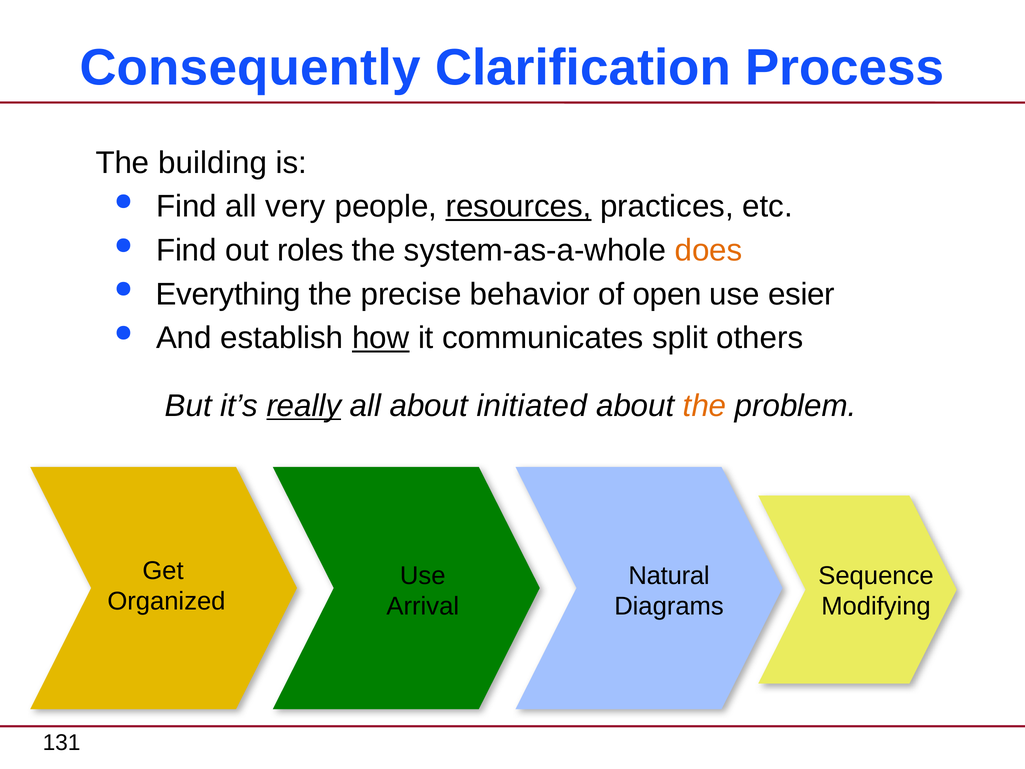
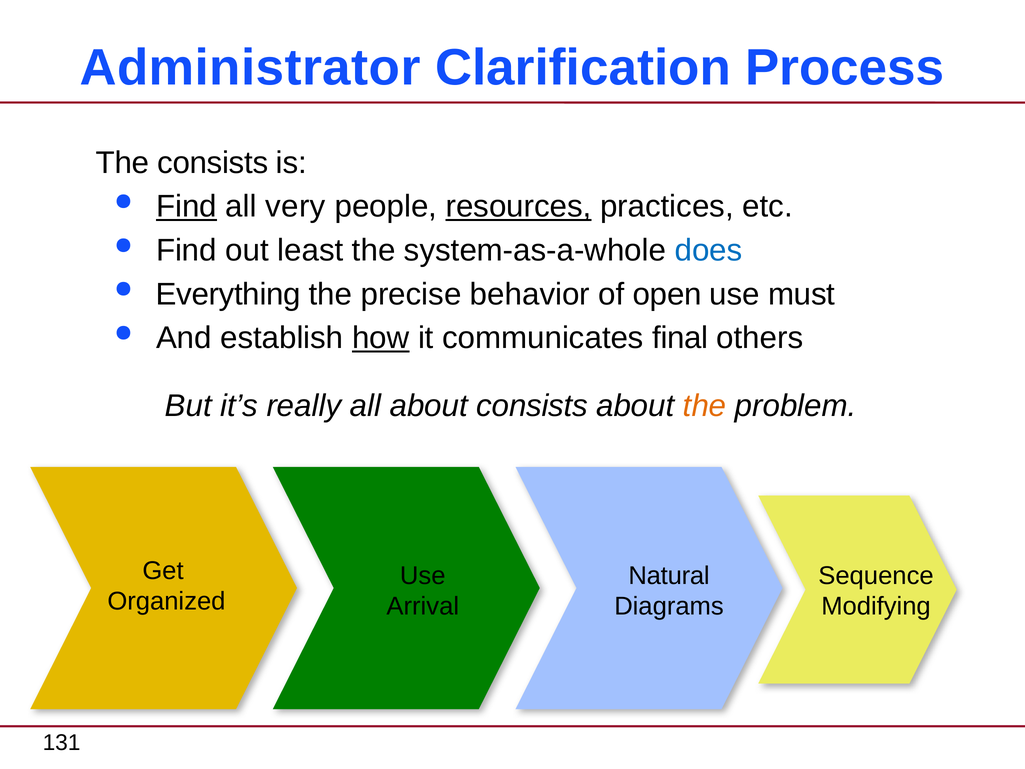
Consequently: Consequently -> Administrator
The building: building -> consists
Find at (186, 206) underline: none -> present
roles: roles -> least
does colour: orange -> blue
esier: esier -> must
split: split -> final
really underline: present -> none
about initiated: initiated -> consists
